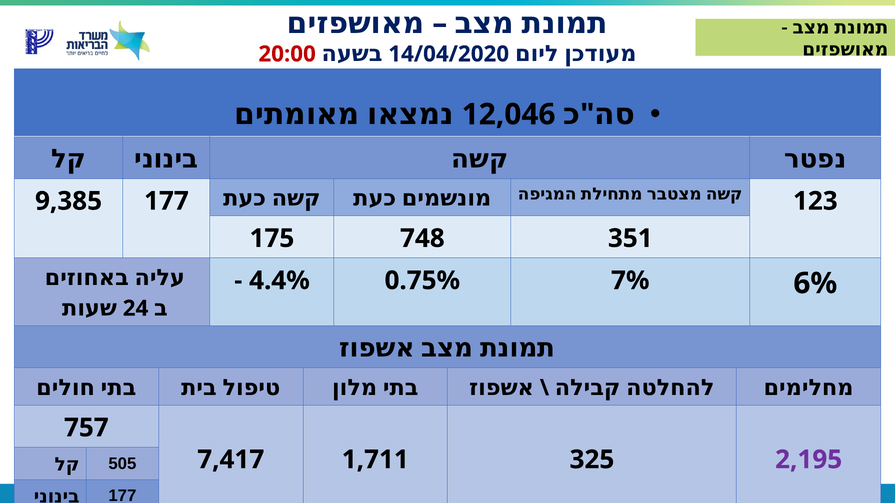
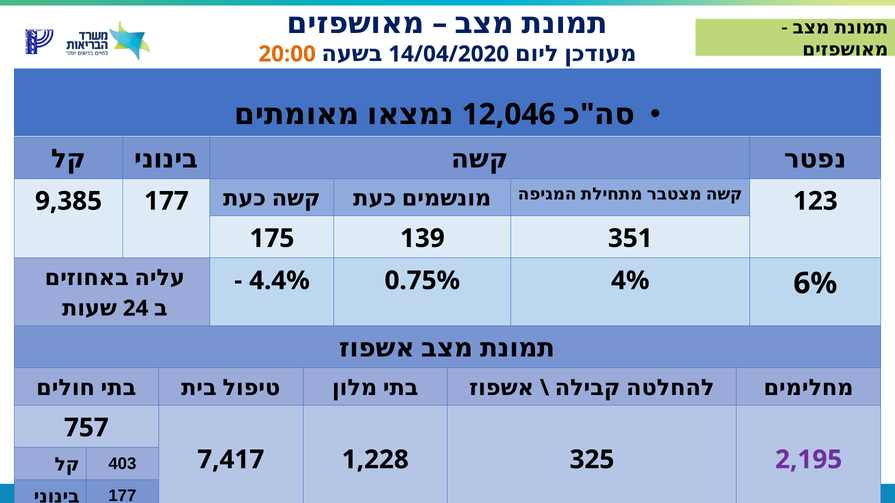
20:00 colour: red -> orange
748: 748 -> 139
7%: 7% -> 4%
1,711: 1,711 -> 1,228
505: 505 -> 403
